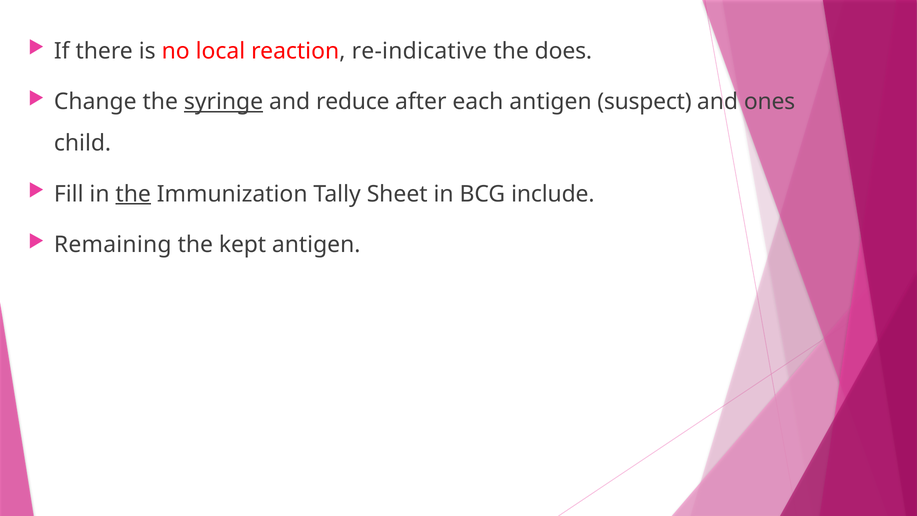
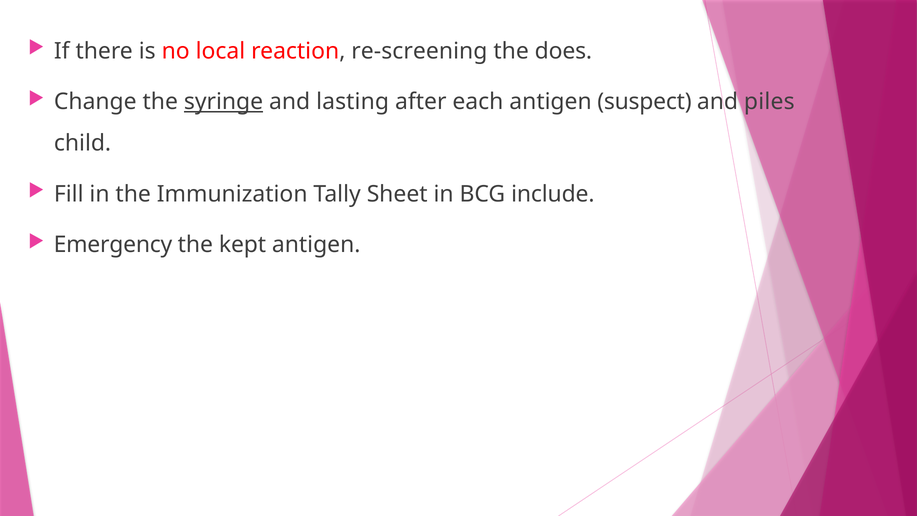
re-indicative: re-indicative -> re-screening
reduce: reduce -> lasting
ones: ones -> piles
the at (133, 194) underline: present -> none
Remaining: Remaining -> Emergency
